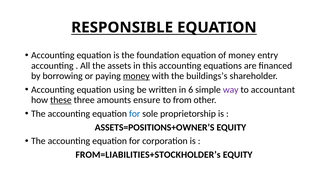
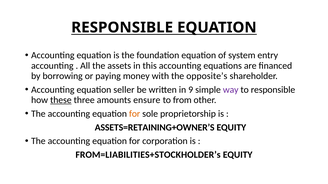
of money: money -> system
money at (136, 76) underline: present -> none
buildings’s: buildings’s -> opposite’s
using: using -> seller
6: 6 -> 9
to accountant: accountant -> responsible
for at (135, 114) colour: blue -> orange
ASSETS=POSITIONS+OWNER’S: ASSETS=POSITIONS+OWNER’S -> ASSETS=RETAINING+OWNER’S
